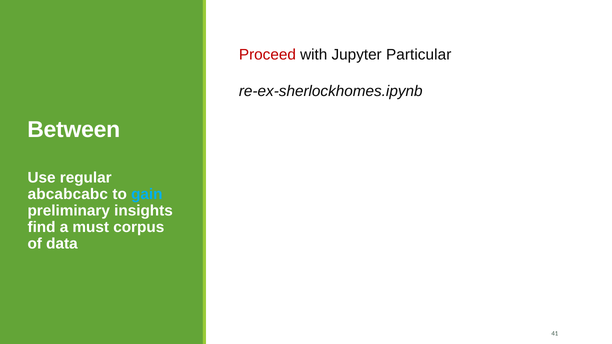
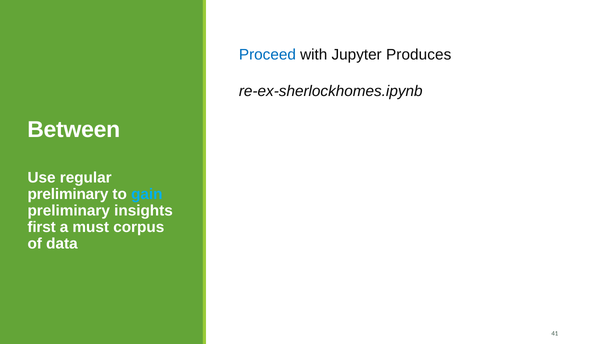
Proceed colour: red -> blue
Particular: Particular -> Produces
abcabcabc at (68, 194): abcabcabc -> preliminary
find: find -> first
